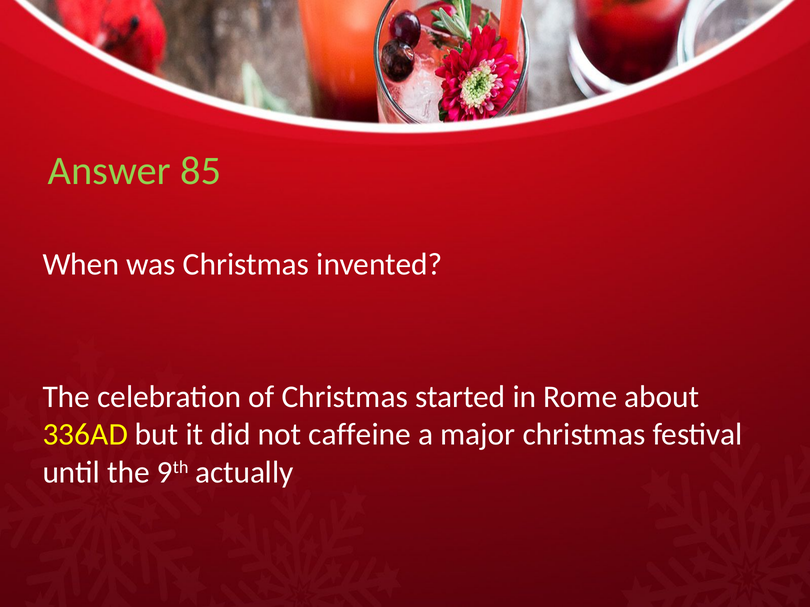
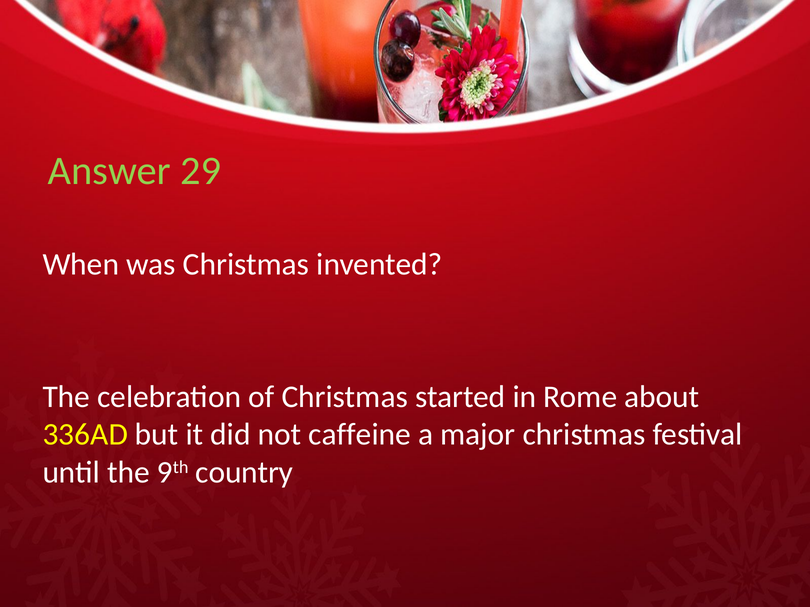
85: 85 -> 29
actually: actually -> country
